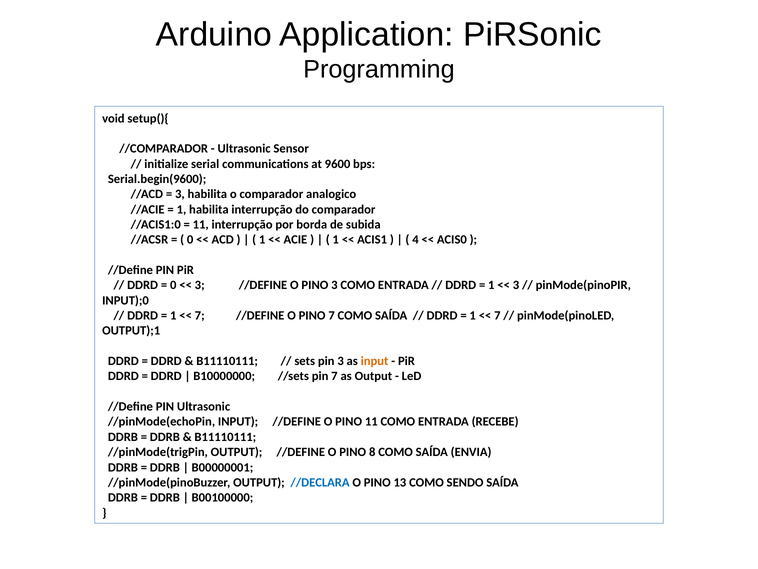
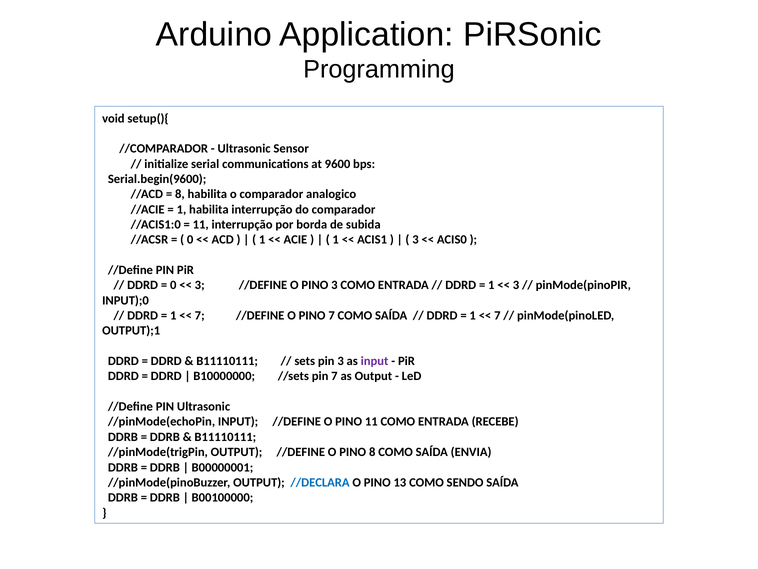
3 at (180, 194): 3 -> 8
4 at (415, 240): 4 -> 3
input at (375, 361) colour: orange -> purple
